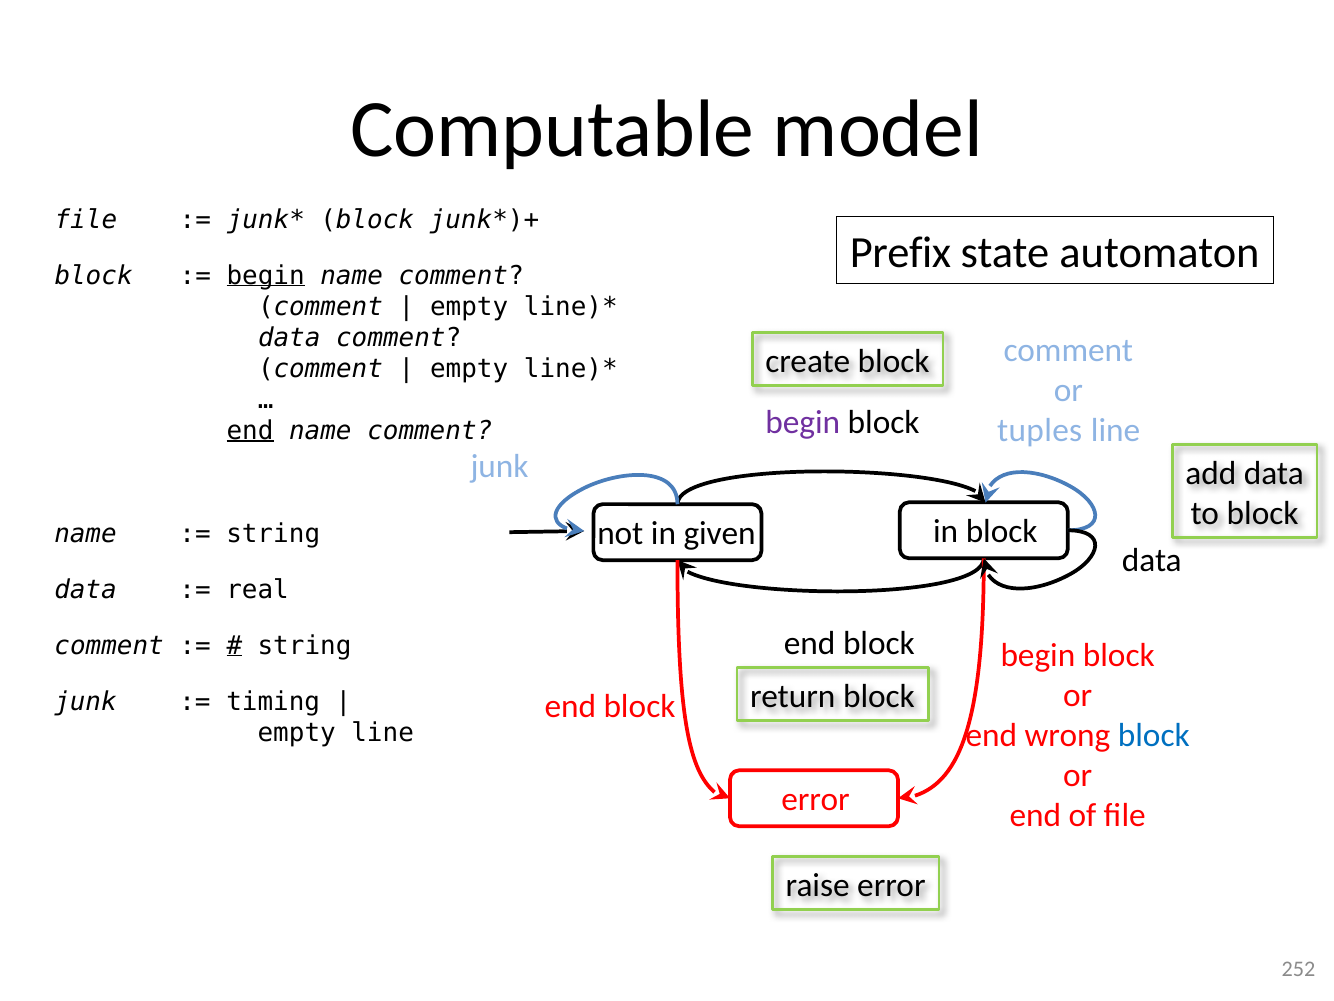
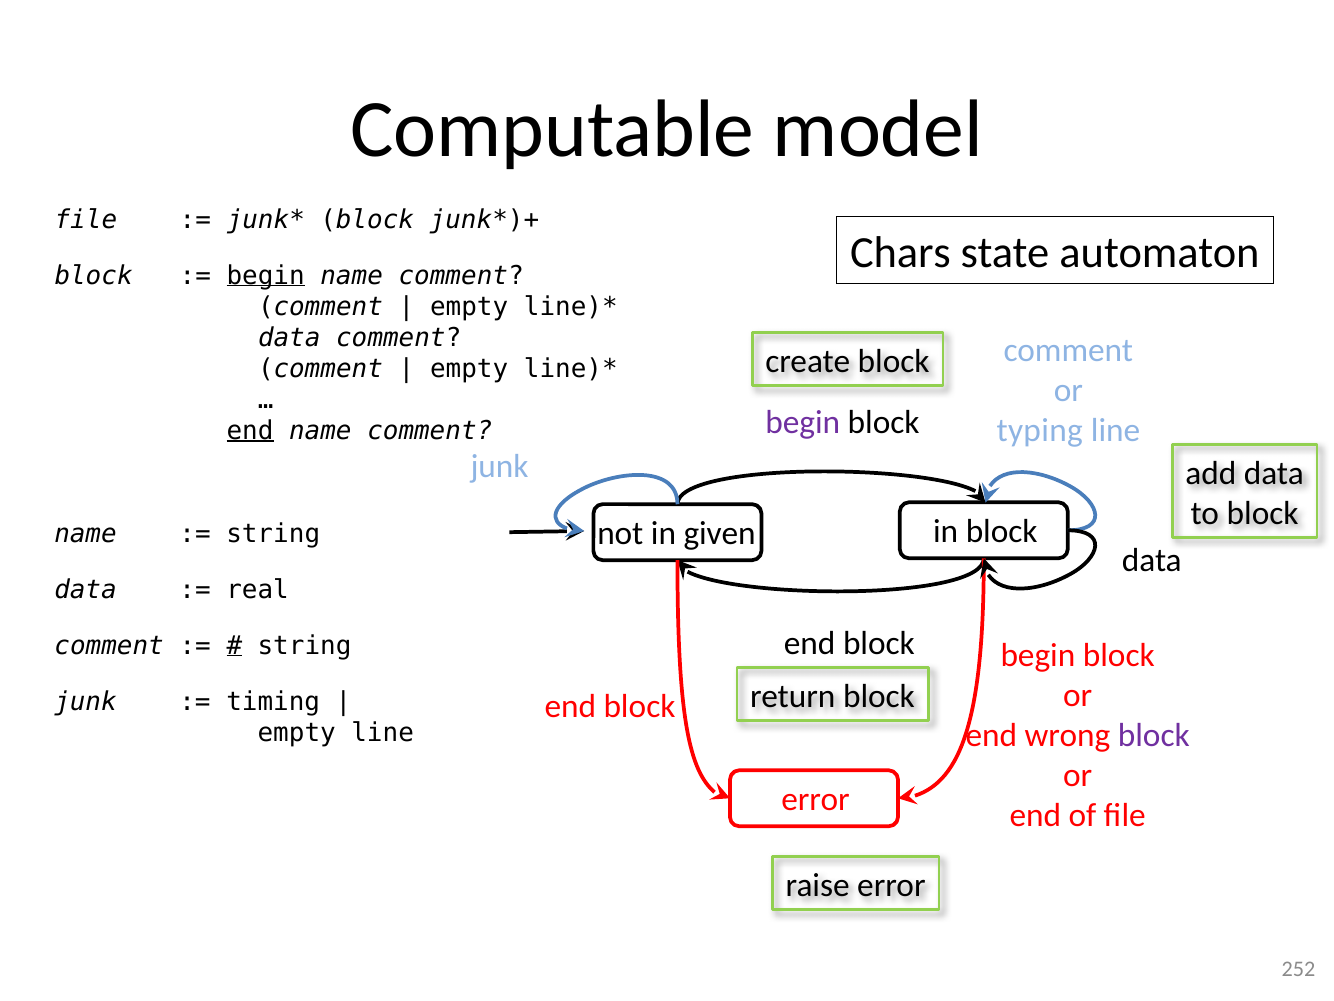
Prefix: Prefix -> Chars
tuples: tuples -> typing
block at (1154, 735) colour: blue -> purple
